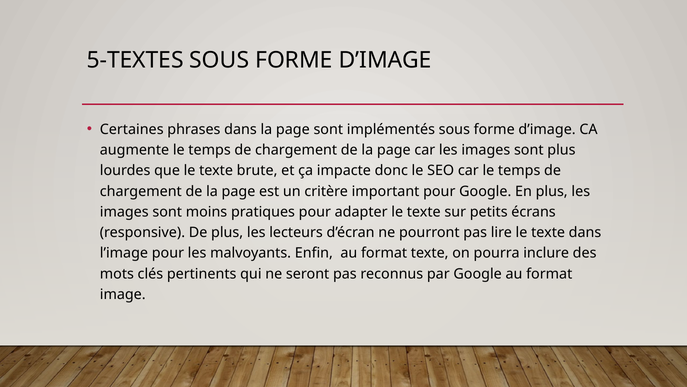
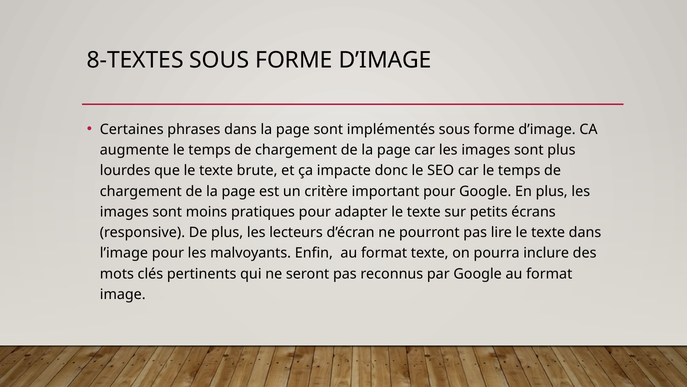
5-TEXTES: 5-TEXTES -> 8-TEXTES
